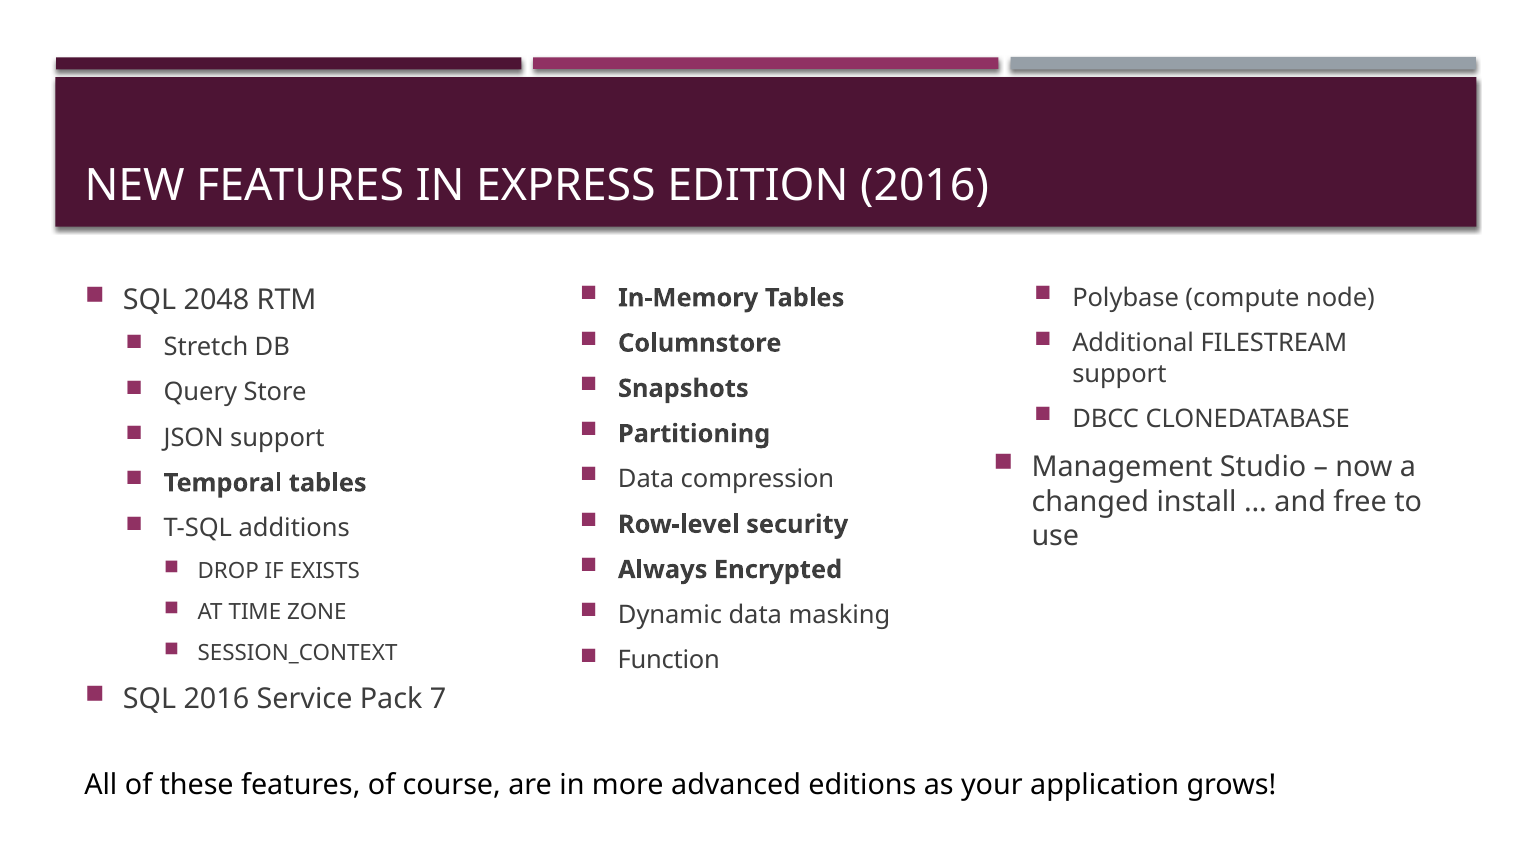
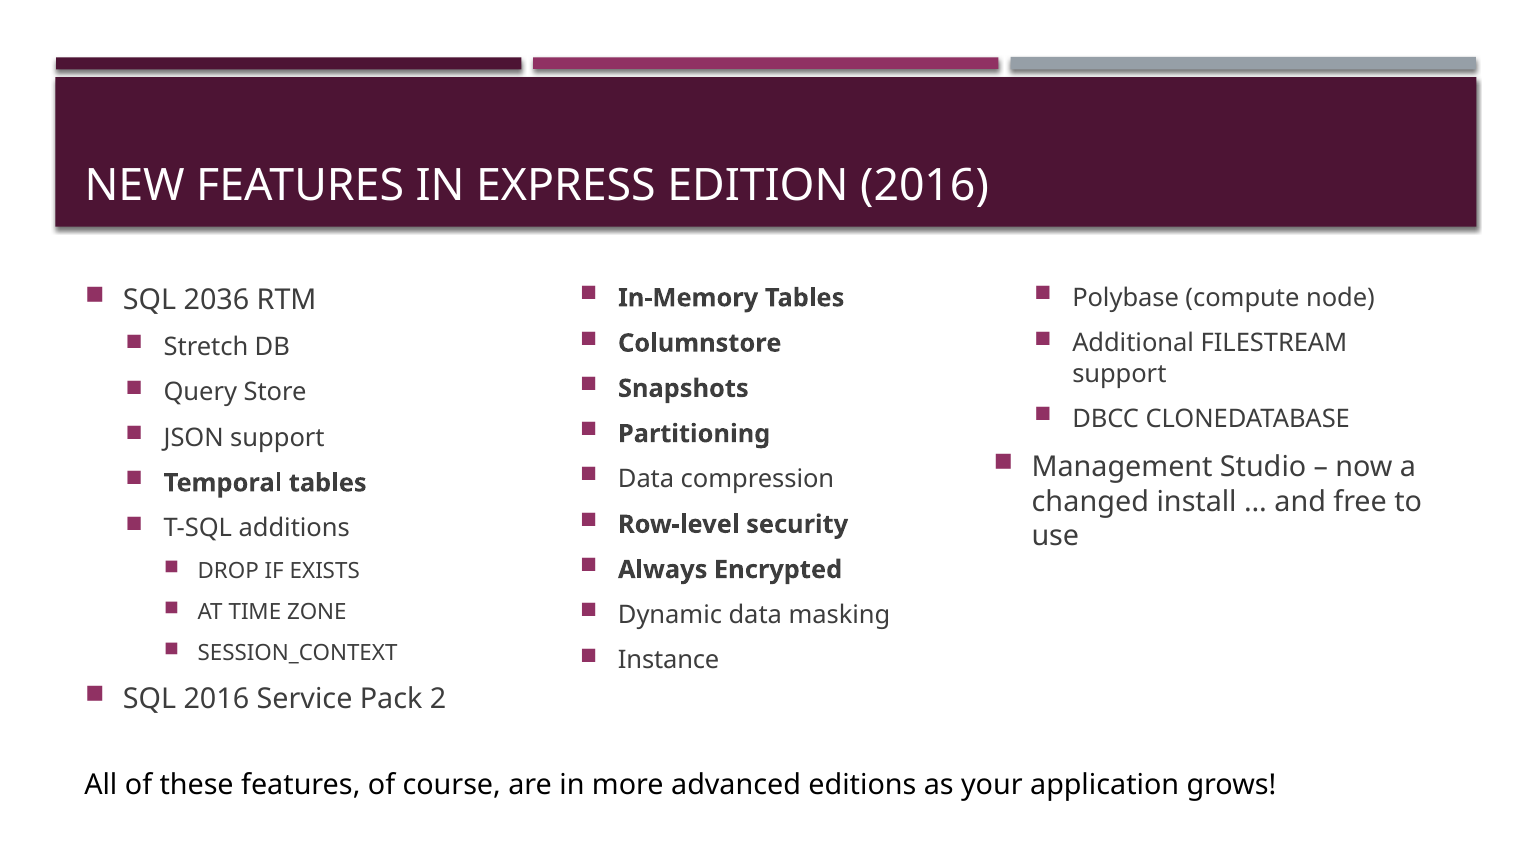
2048: 2048 -> 2036
Function: Function -> Instance
7: 7 -> 2
